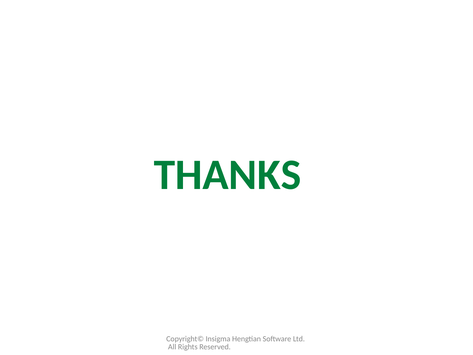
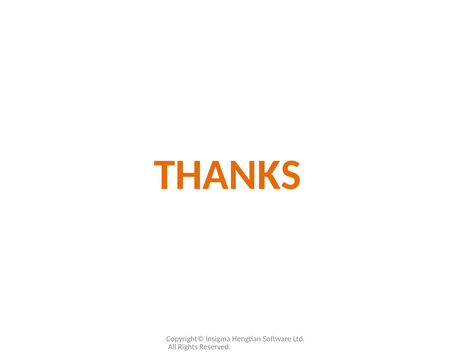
THANKS colour: green -> orange
